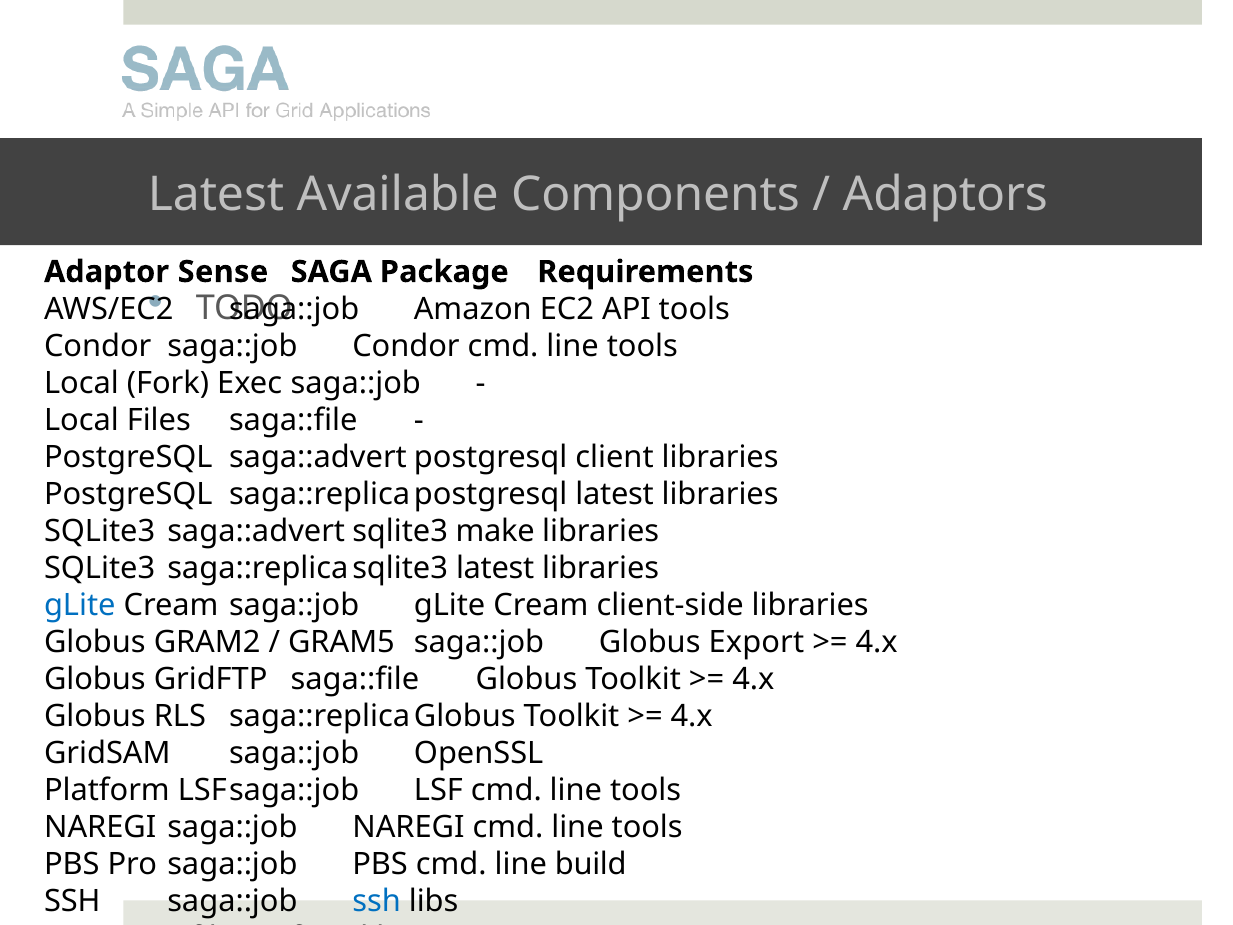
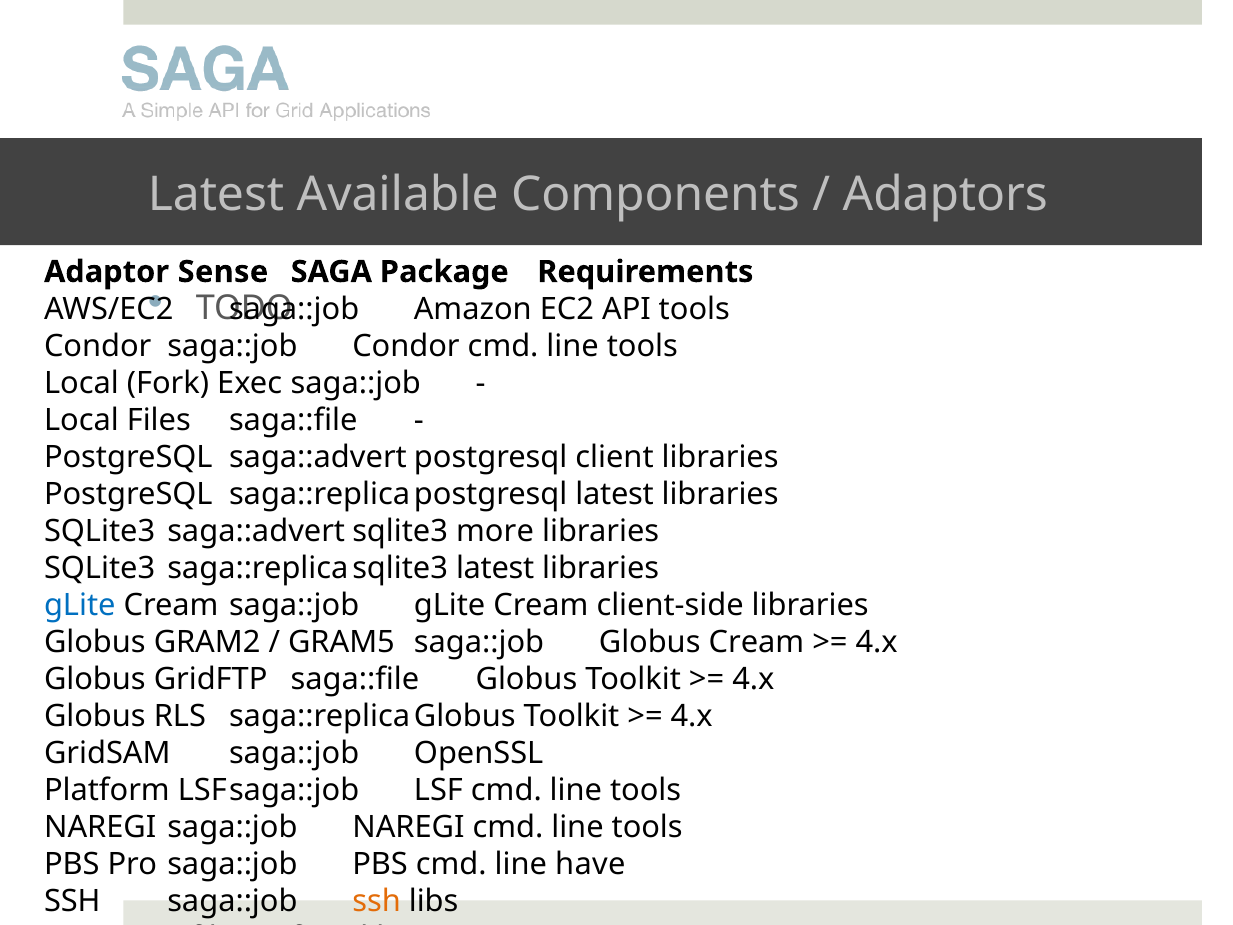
make: make -> more
Globus Export: Export -> Cream
build: build -> have
ssh at (377, 901) colour: blue -> orange
